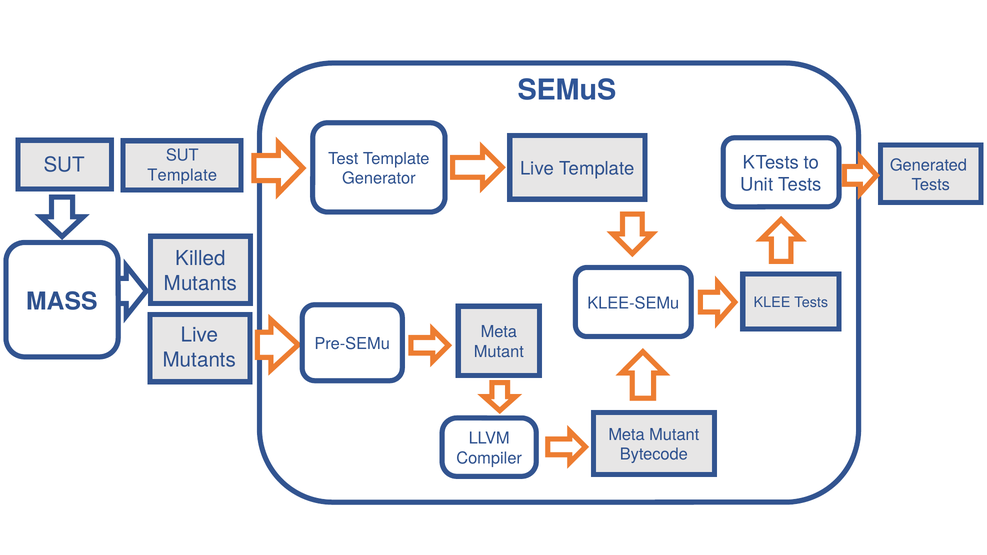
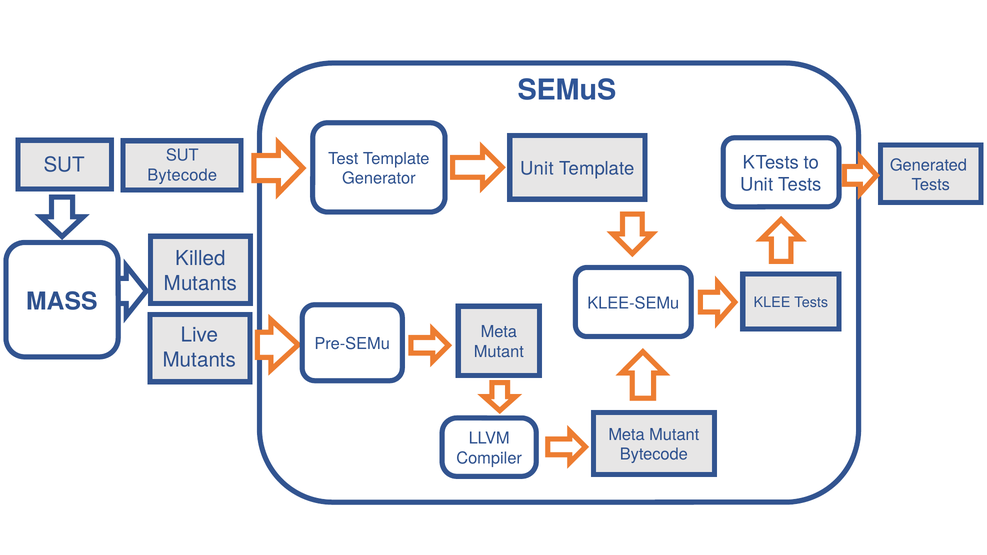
Live at (537, 169): Live -> Unit
Template at (182, 175): Template -> Bytecode
